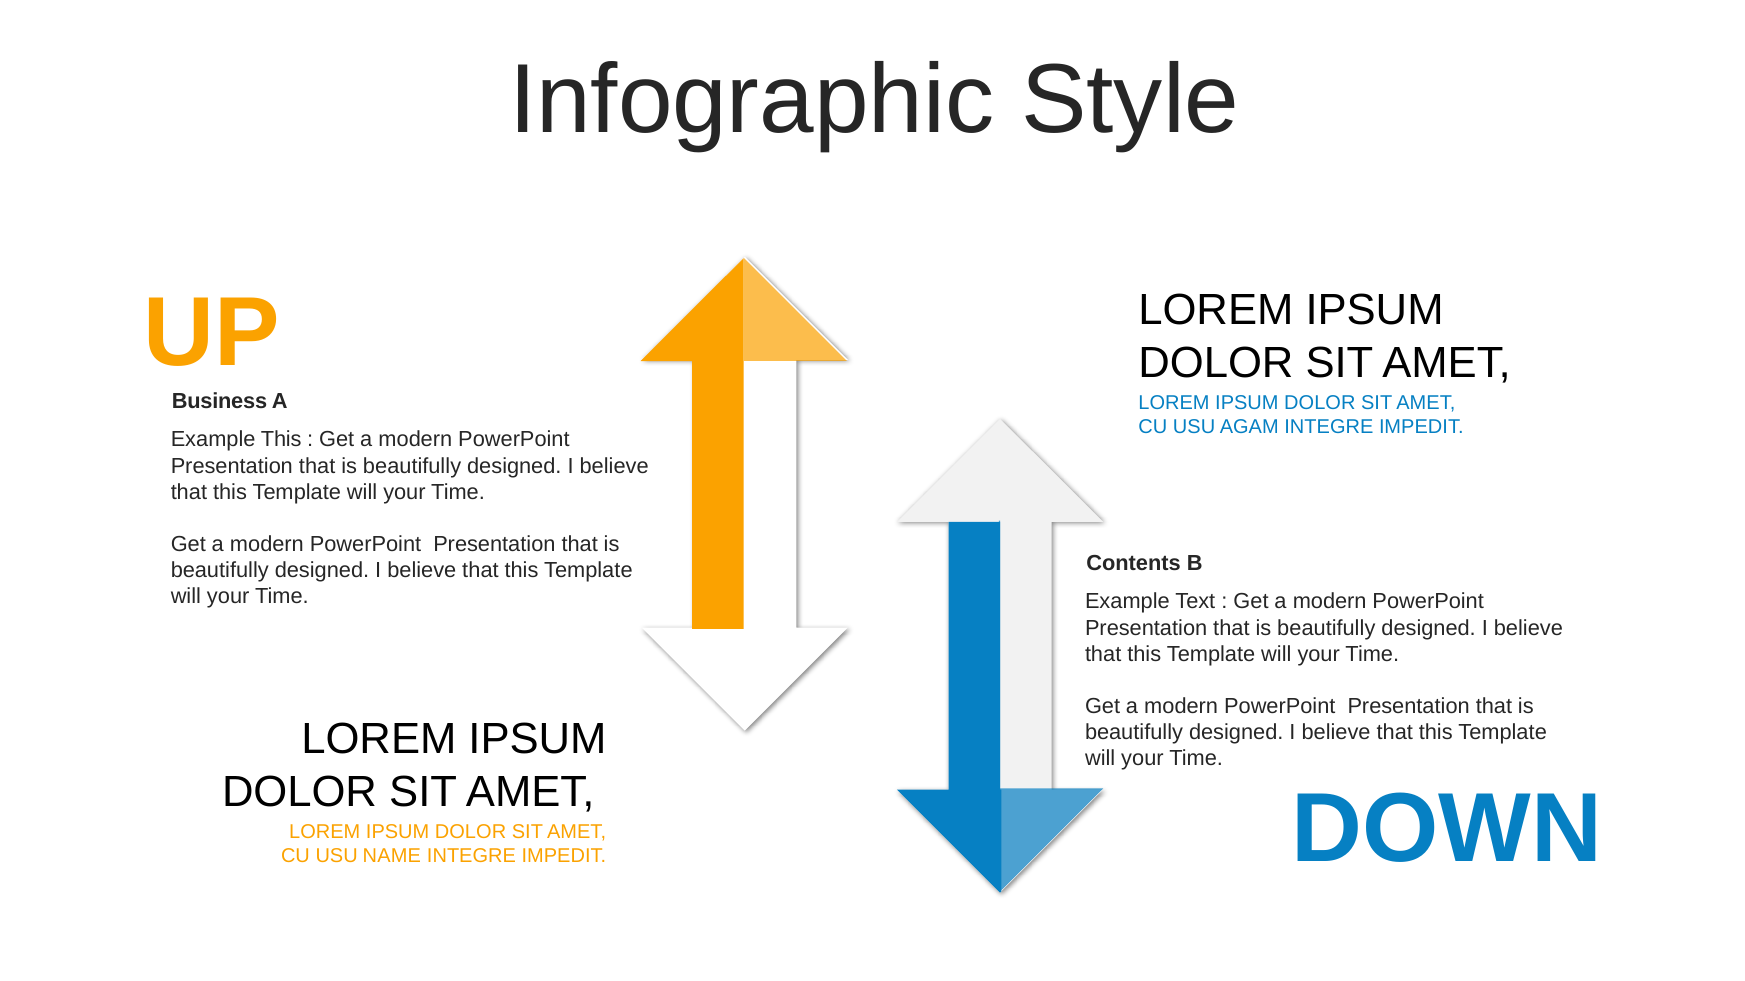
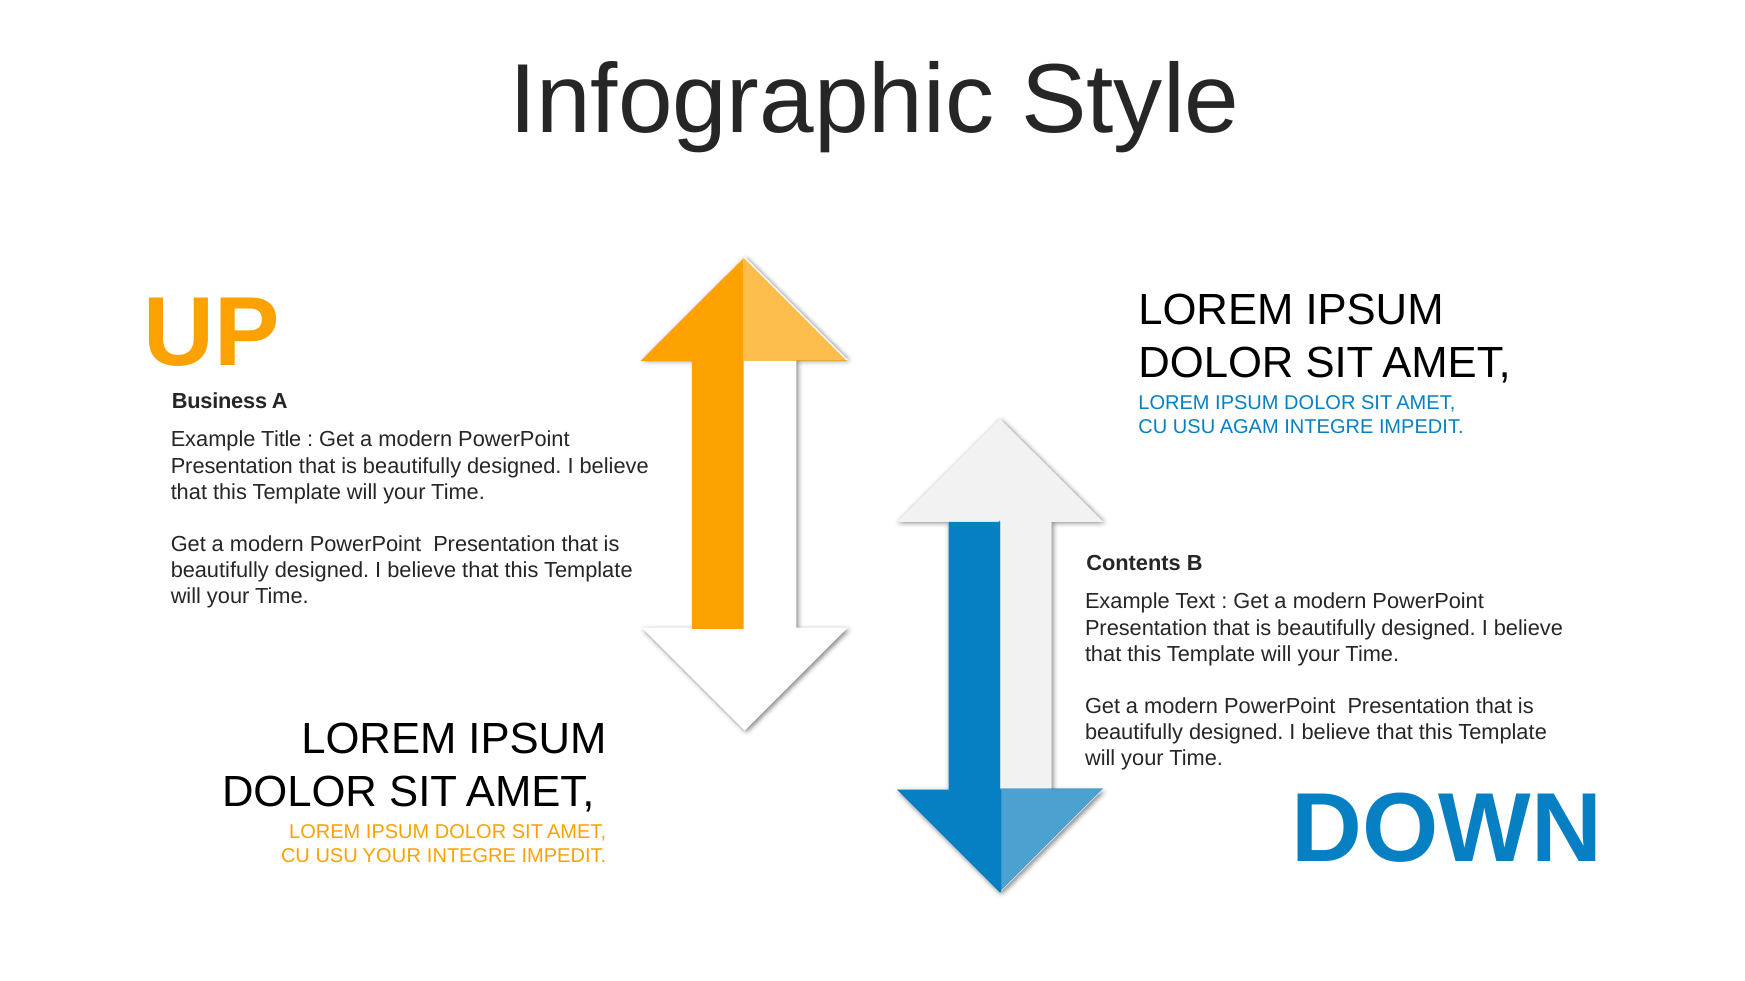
Example This: This -> Title
USU NAME: NAME -> YOUR
